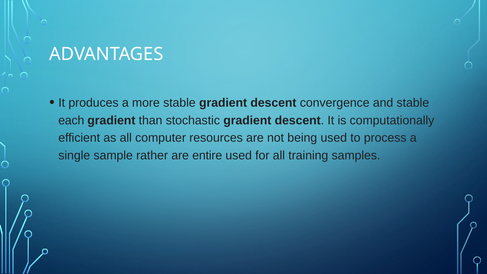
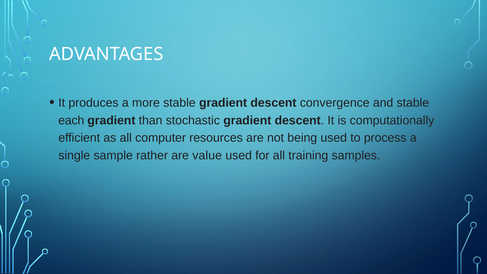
entire: entire -> value
